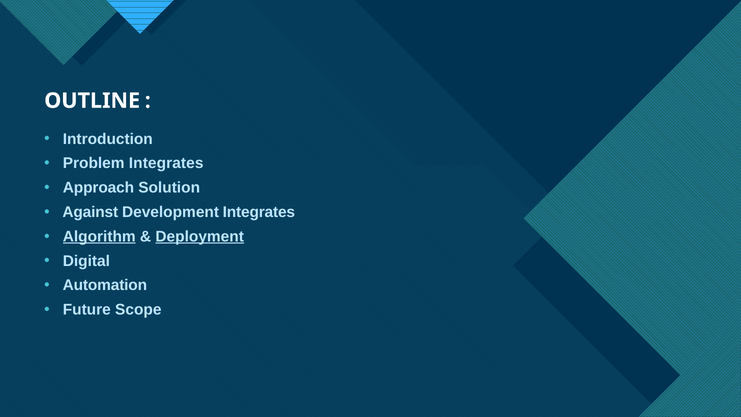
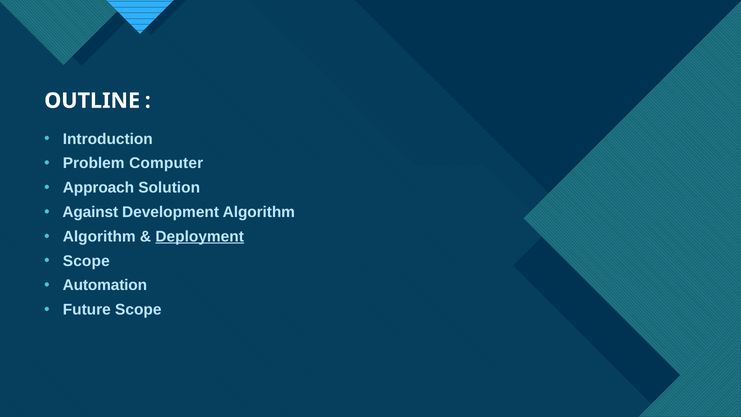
Problem Integrates: Integrates -> Computer
Development Integrates: Integrates -> Algorithm
Algorithm at (99, 236) underline: present -> none
Digital at (86, 261): Digital -> Scope
